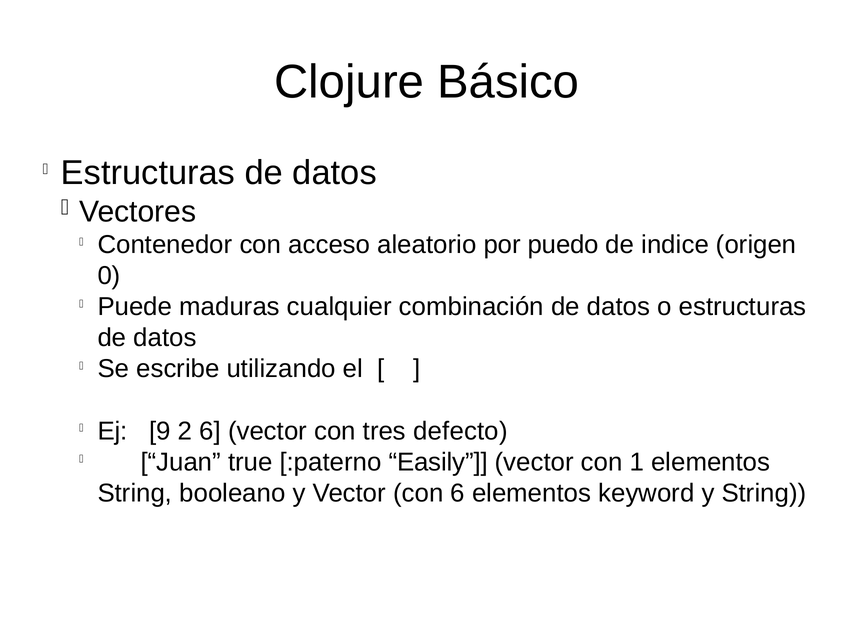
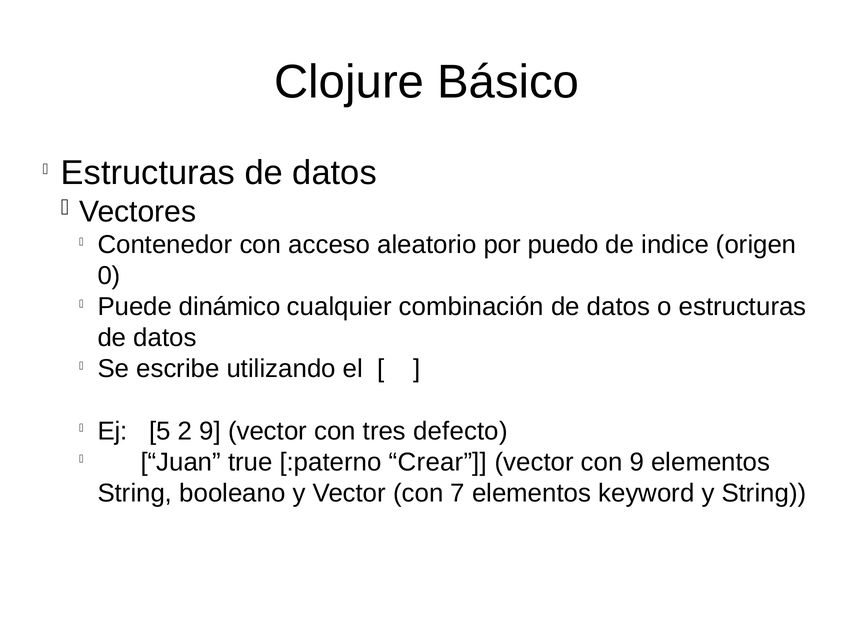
maduras: maduras -> dinámico
9: 9 -> 5
2 6: 6 -> 9
Easily: Easily -> Crear
con 1: 1 -> 9
con 6: 6 -> 7
